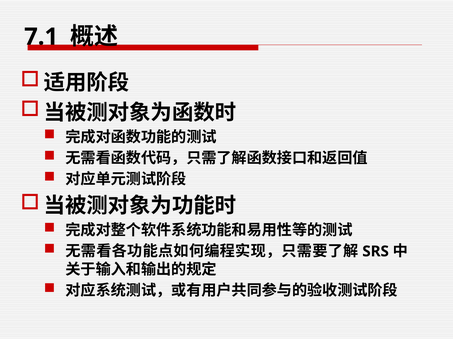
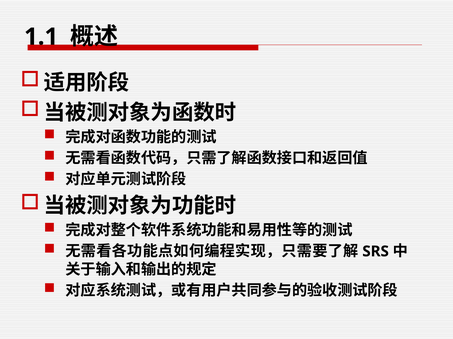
7.1: 7.1 -> 1.1
